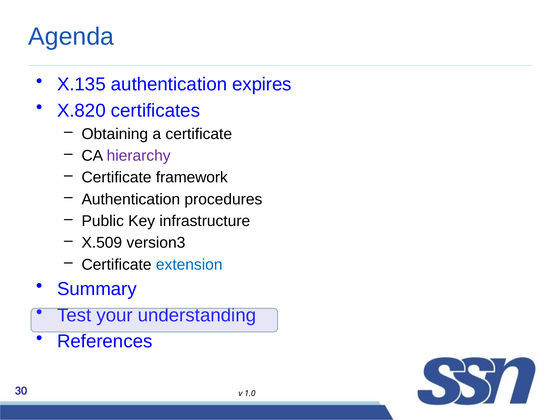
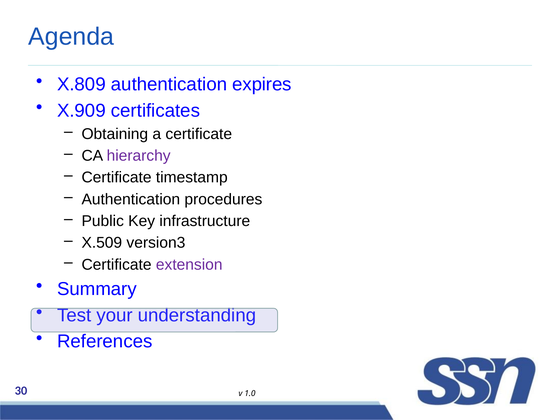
X.135: X.135 -> X.809
X.820: X.820 -> X.909
framework: framework -> timestamp
extension colour: blue -> purple
